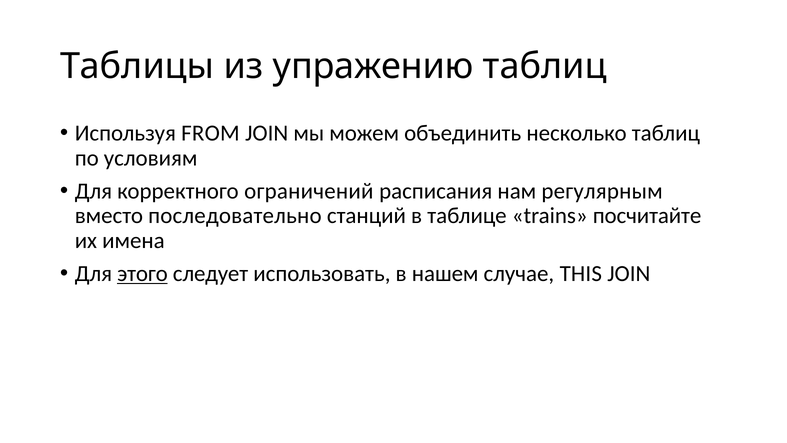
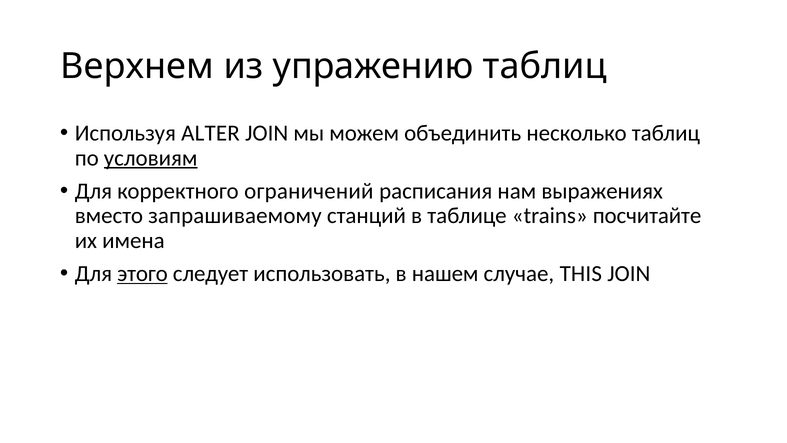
Таблицы: Таблицы -> Верхнем
FROM: FROM -> ALTER
условиям underline: none -> present
регулярным: регулярным -> выражениях
последовательно: последовательно -> запрашиваемому
